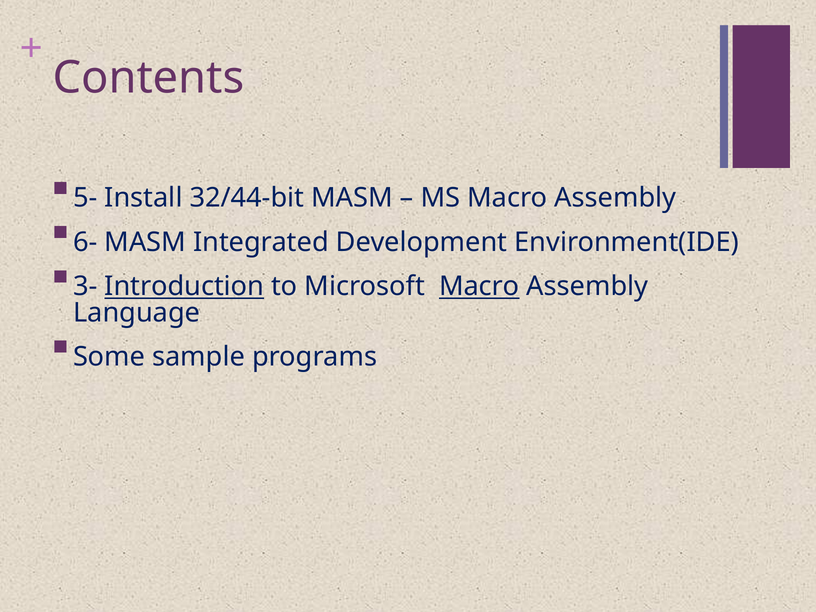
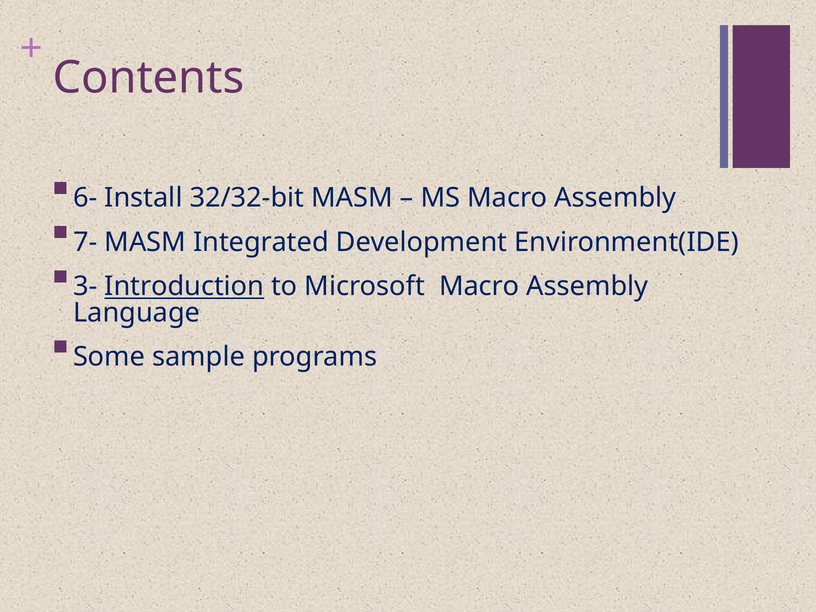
5-: 5- -> 6-
32/44-bit: 32/44-bit -> 32/32-bit
6-: 6- -> 7-
Macro at (479, 286) underline: present -> none
